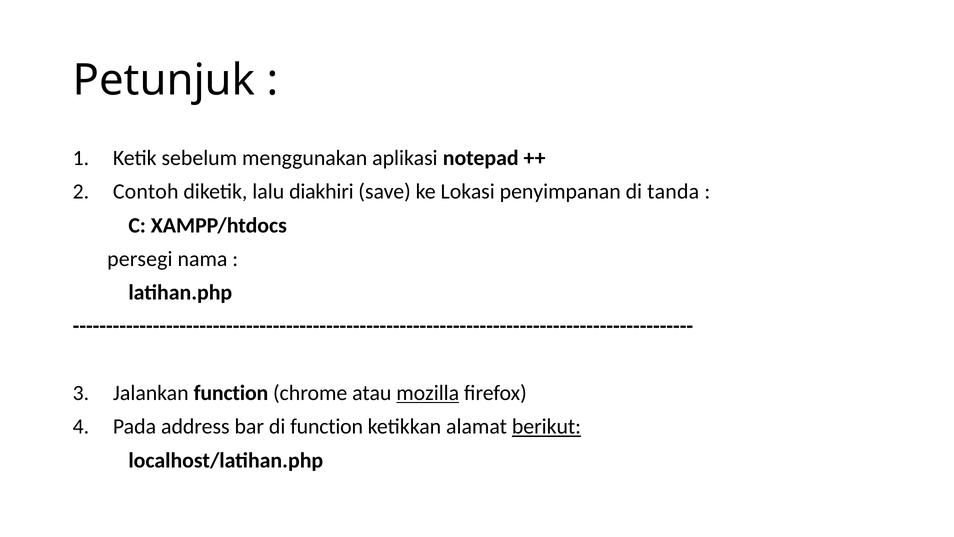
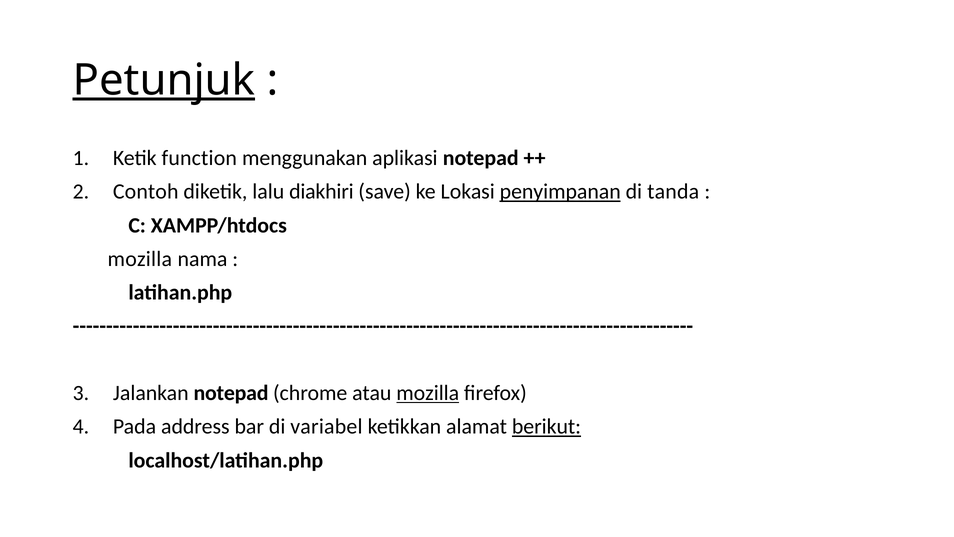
Petunjuk underline: none -> present
sebelum: sebelum -> function
penyimpanan underline: none -> present
persegi at (140, 259): persegi -> mozilla
Jalankan function: function -> notepad
di function: function -> variabel
